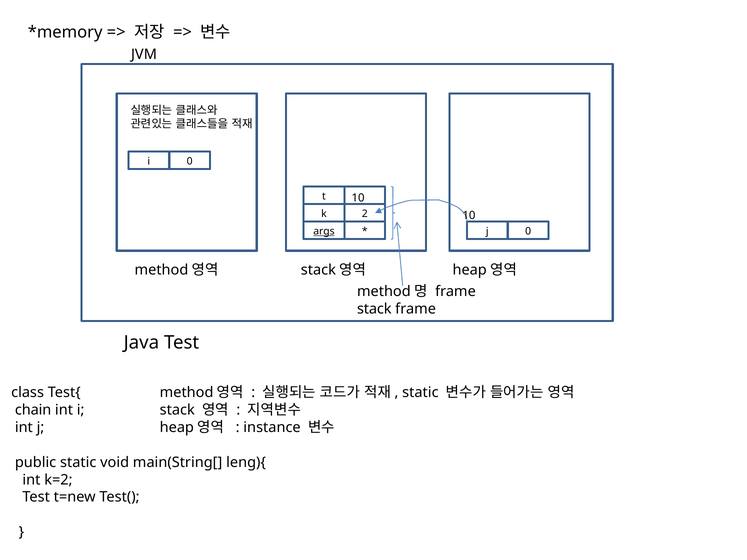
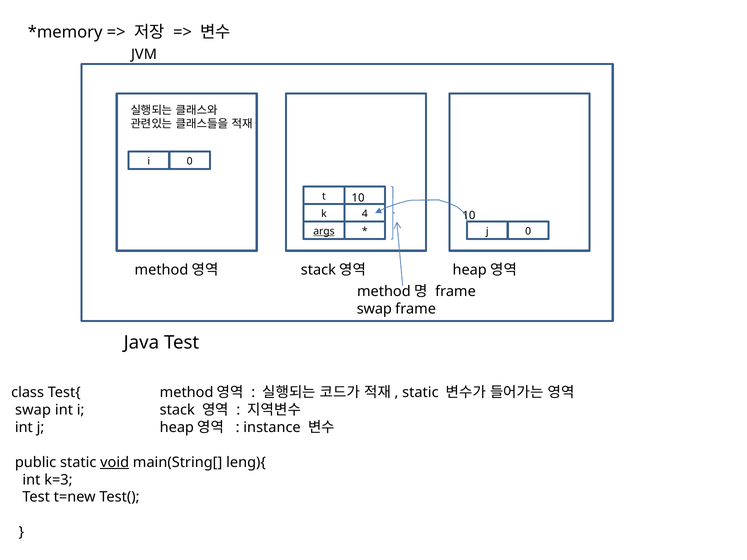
2: 2 -> 4
stack at (374, 309): stack -> swap
chain at (33, 410): chain -> swap
void underline: none -> present
k=2: k=2 -> k=3
